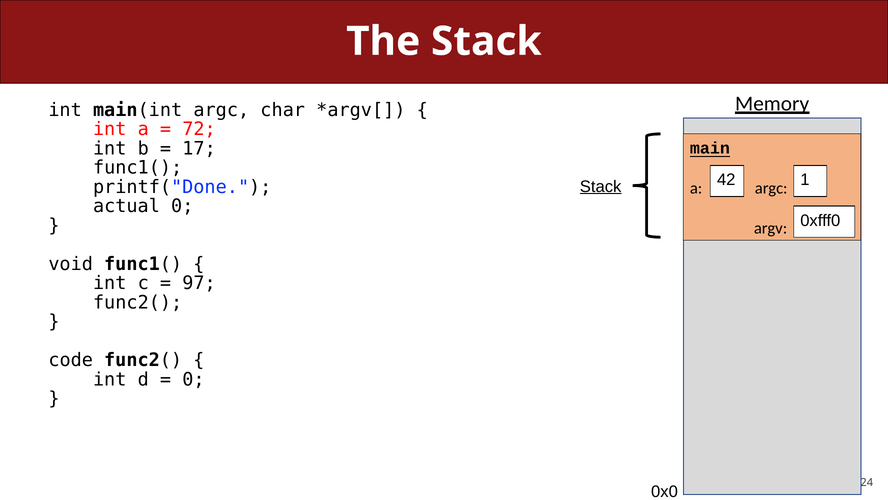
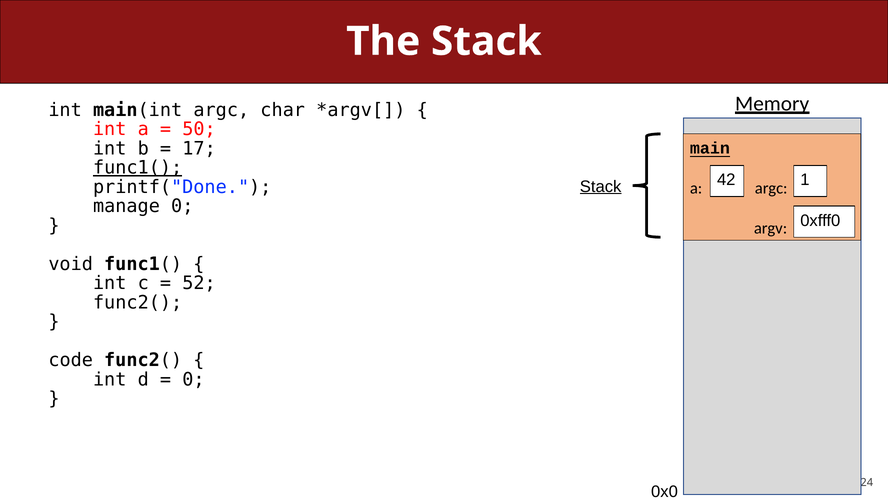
72: 72 -> 50
func1( at (138, 168) underline: none -> present
actual: actual -> manage
97: 97 -> 52
